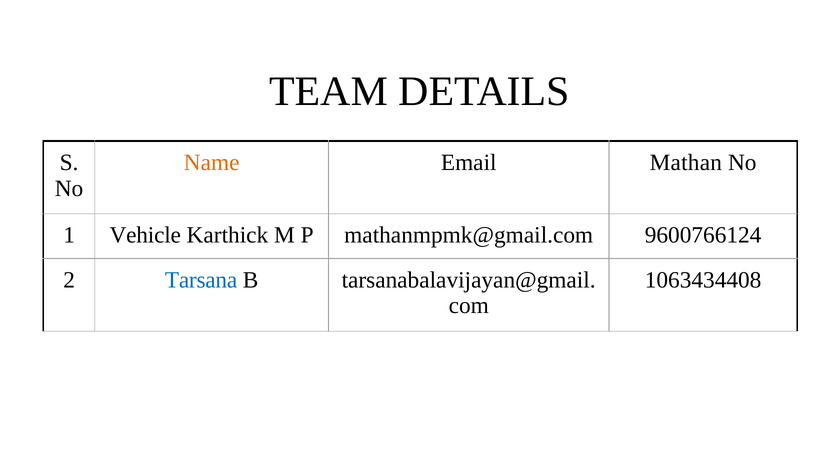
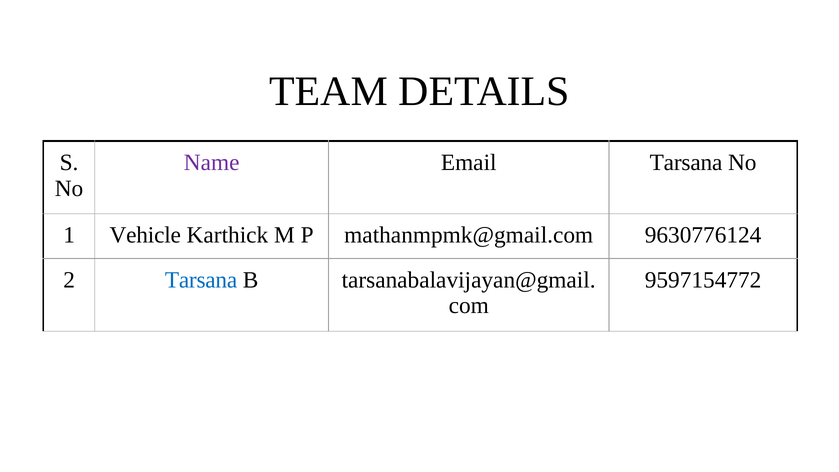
Name colour: orange -> purple
Email Mathan: Mathan -> Tarsana
9600766124: 9600766124 -> 9630776124
1063434408: 1063434408 -> 9597154772
